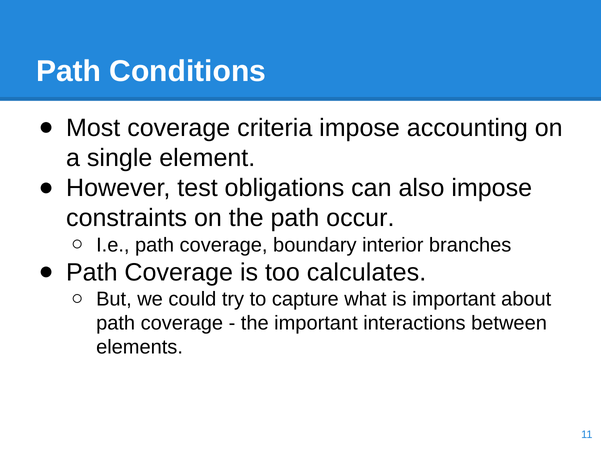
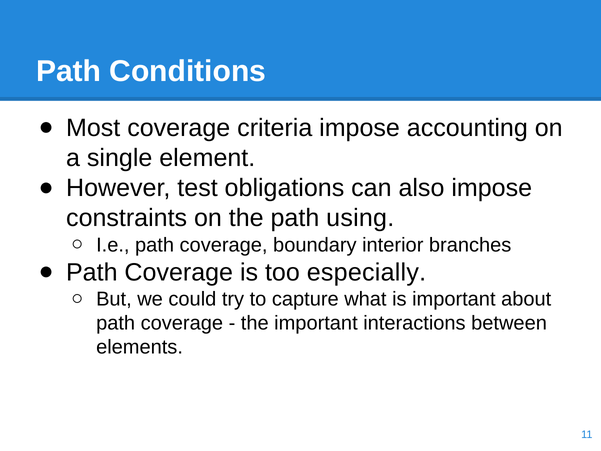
occur: occur -> using
calculates: calculates -> especially
